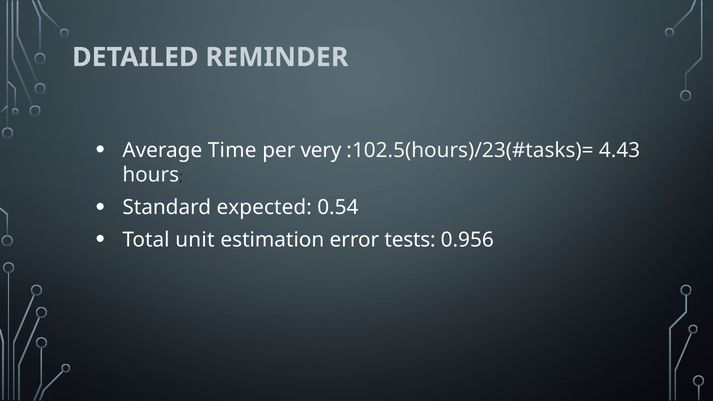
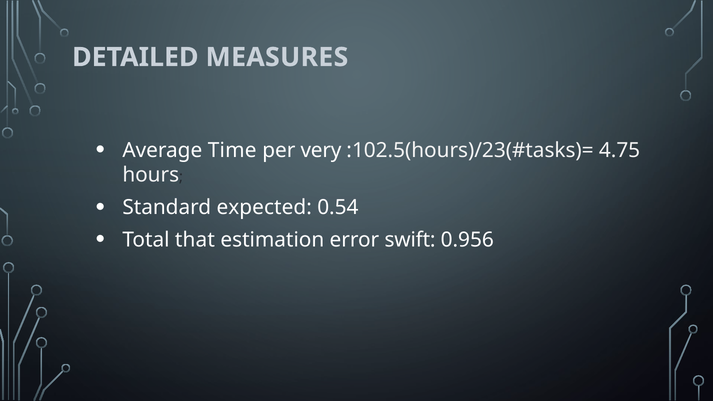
REMINDER: REMINDER -> MEASURES
4.43: 4.43 -> 4.75
unit: unit -> that
tests: tests -> swift
